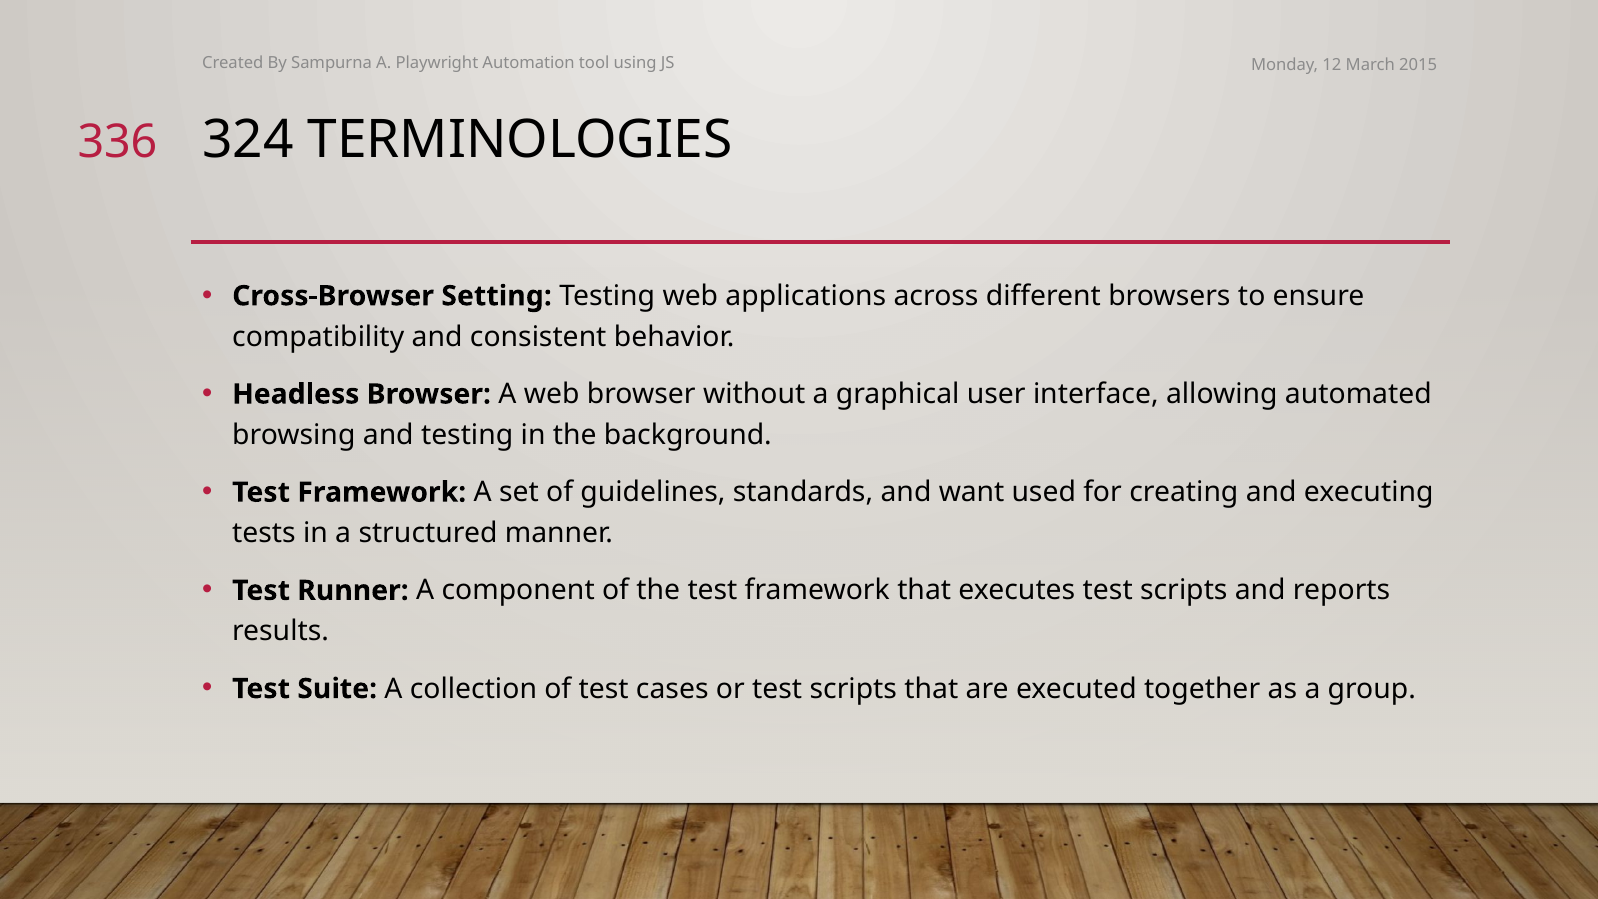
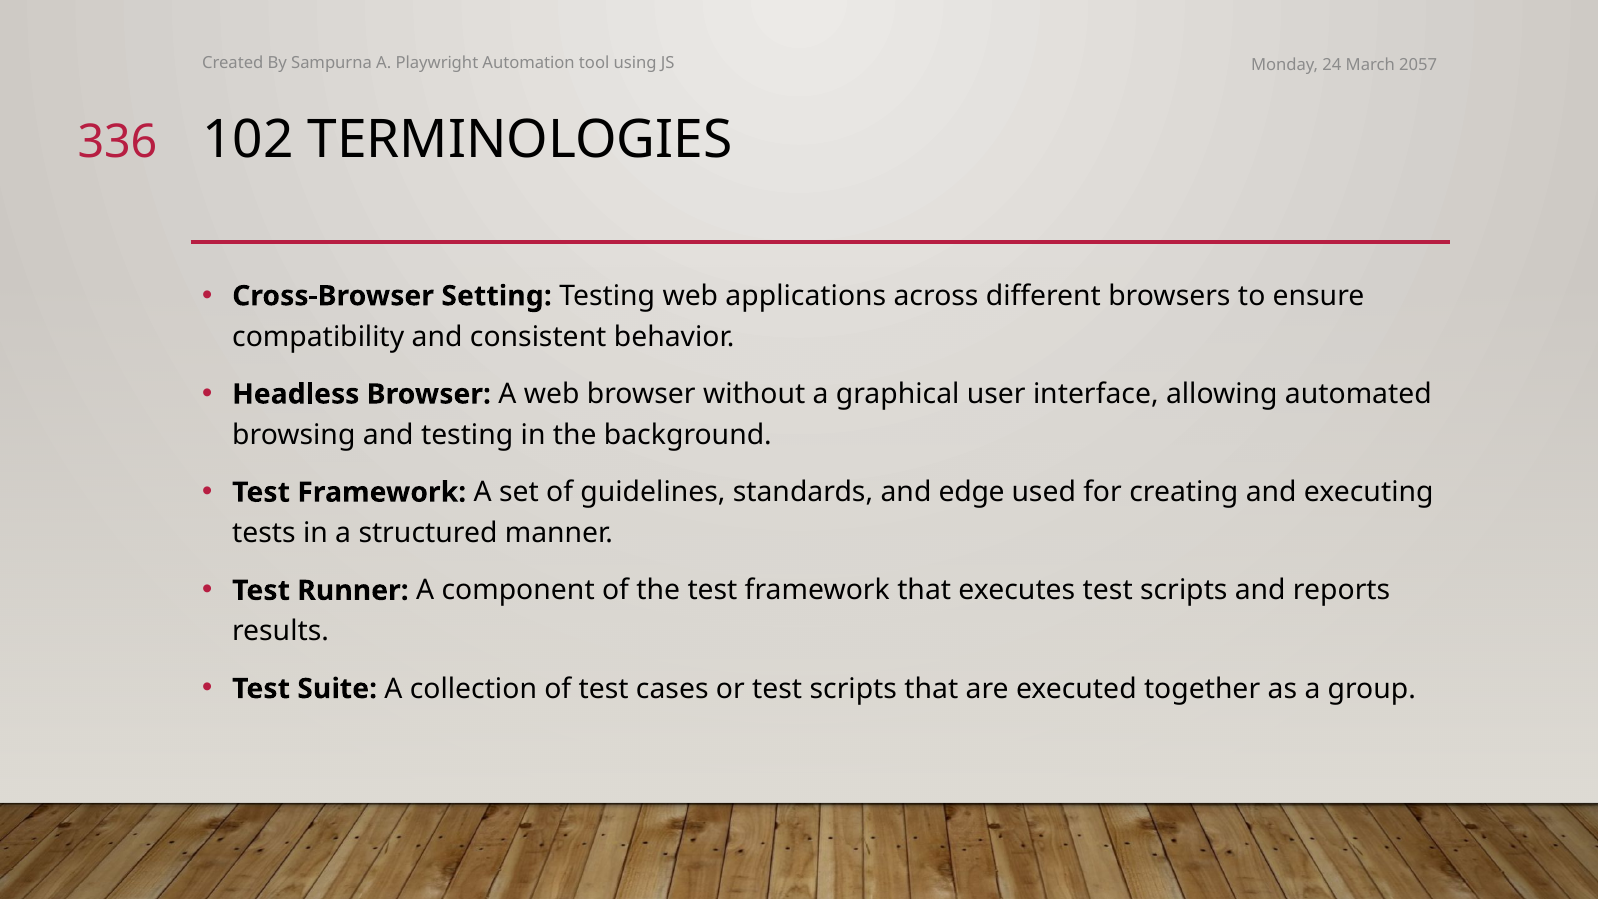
12: 12 -> 24
2015: 2015 -> 2057
324: 324 -> 102
want: want -> edge
